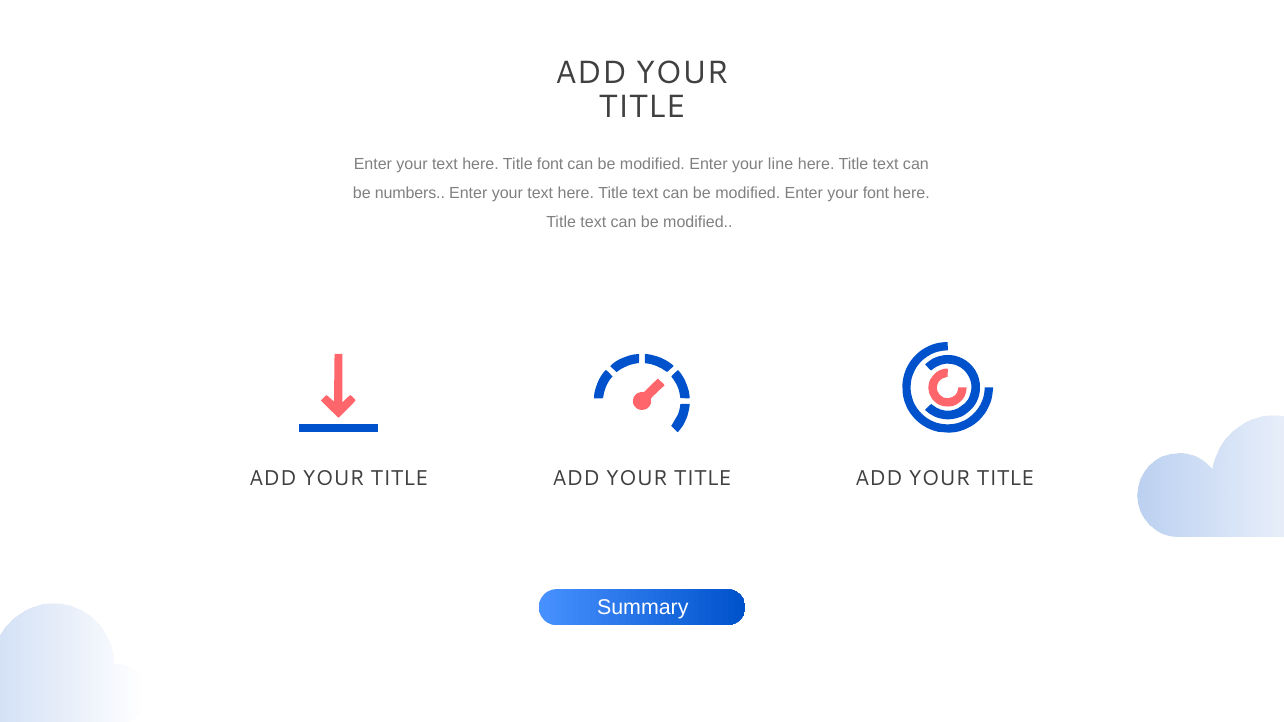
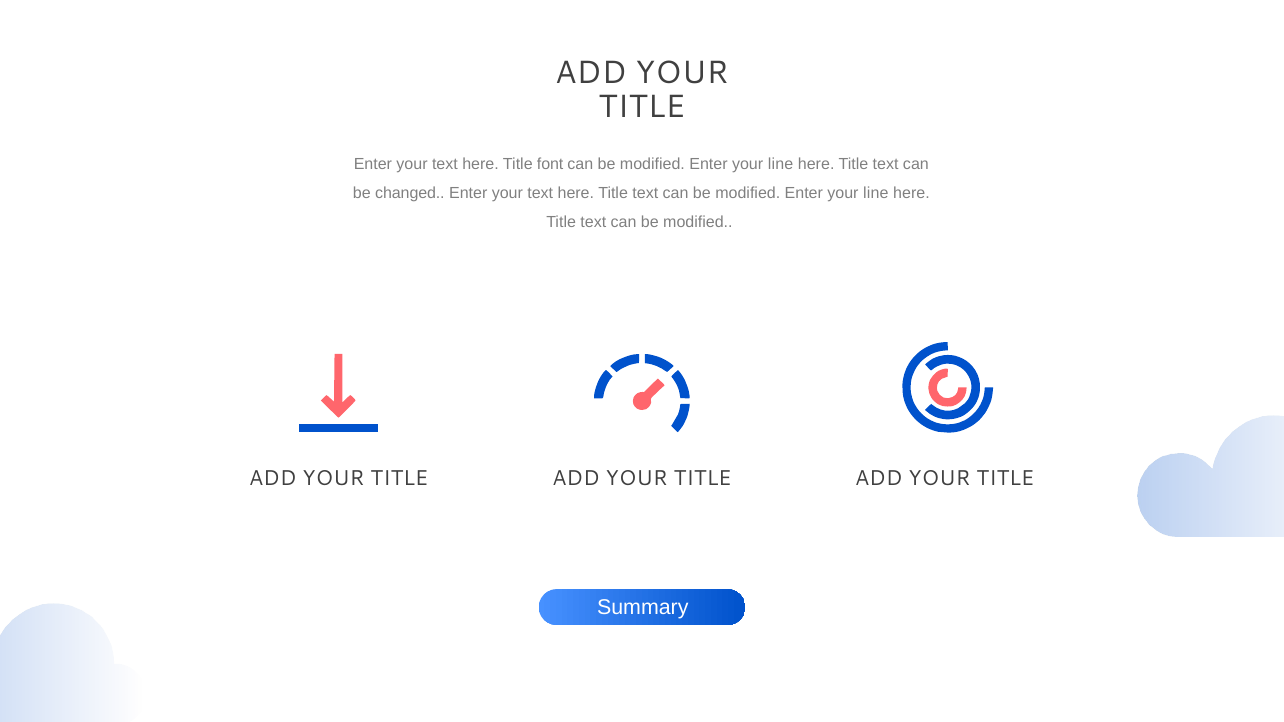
numbers: numbers -> changed
font at (876, 193): font -> line
